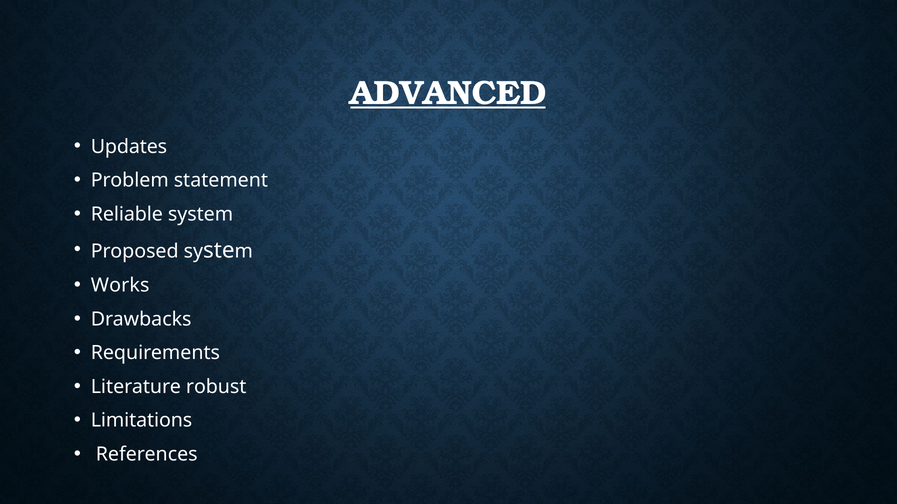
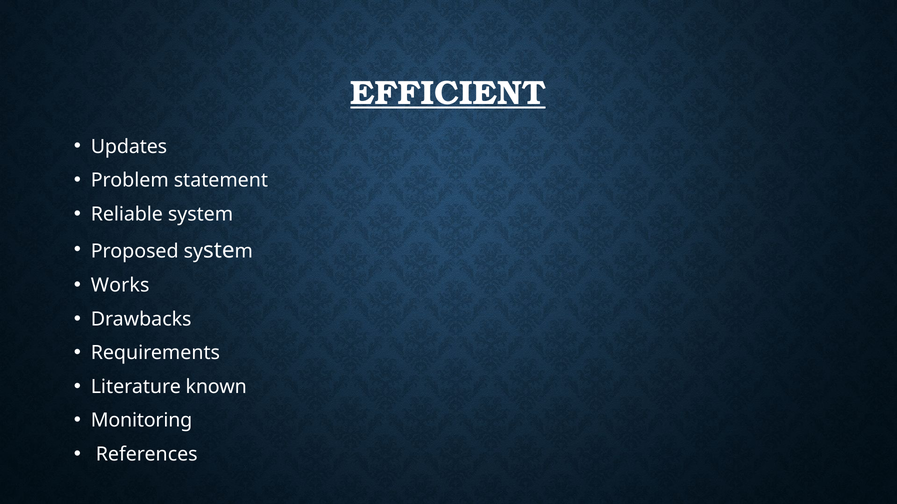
ADVANCED: ADVANCED -> EFFICIENT
robust: robust -> known
Limitations: Limitations -> Monitoring
